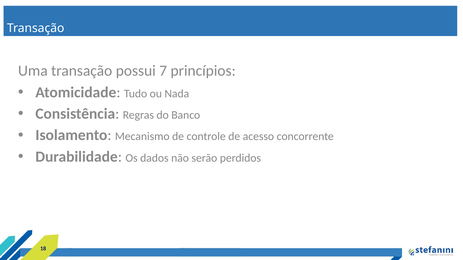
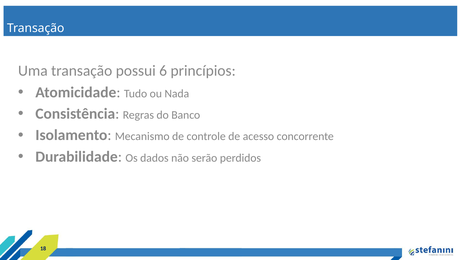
7: 7 -> 6
